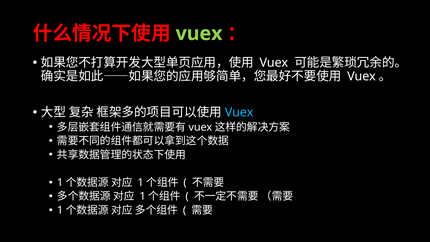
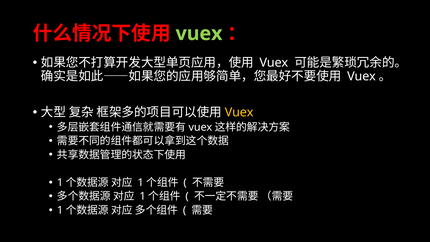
Vuex at (239, 112) colour: light blue -> yellow
